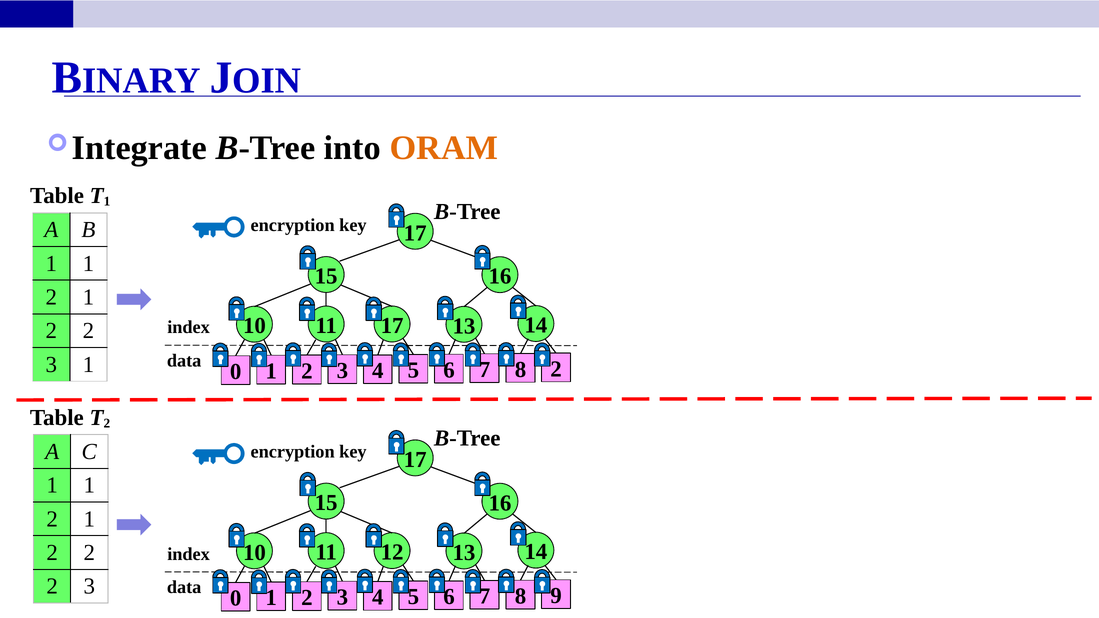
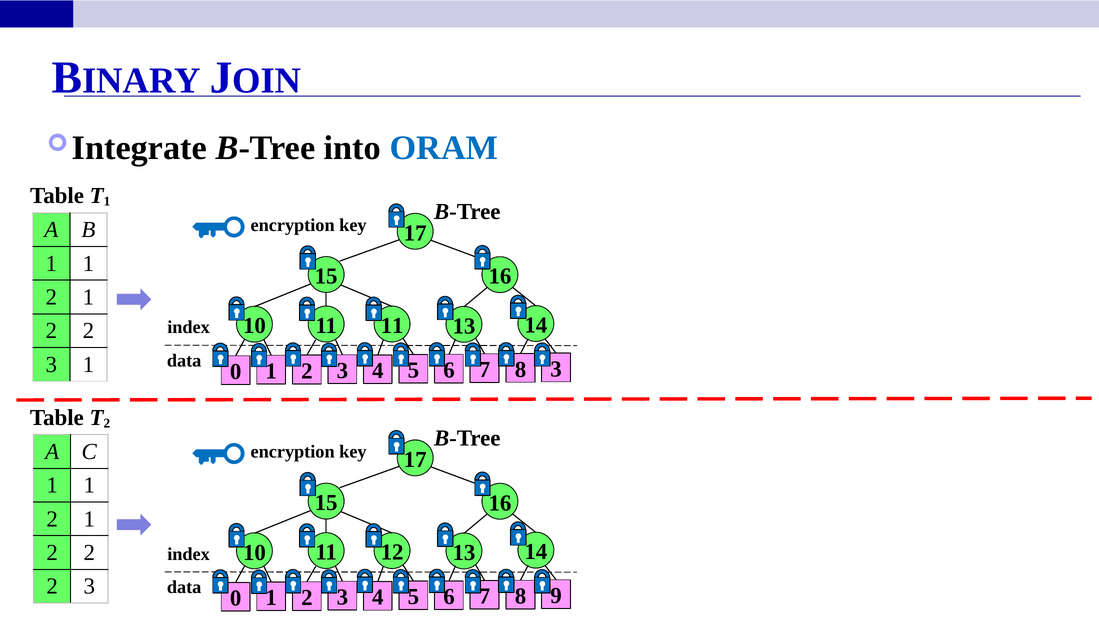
ORAM colour: orange -> blue
11 17: 17 -> 11
8 2: 2 -> 3
